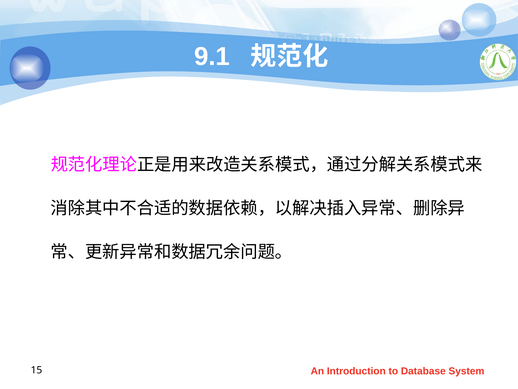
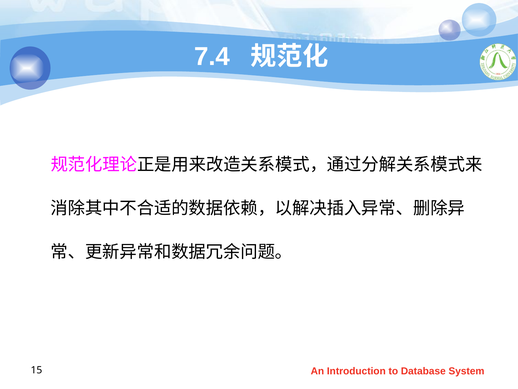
9.1: 9.1 -> 7.4
